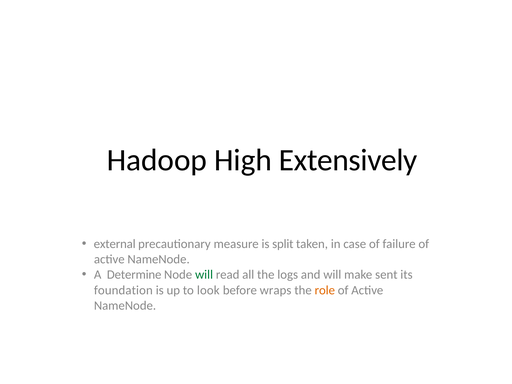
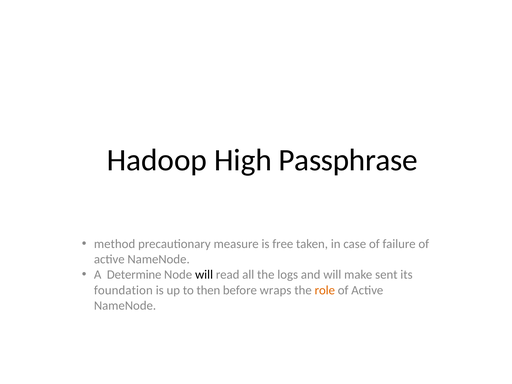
Extensively: Extensively -> Passphrase
external: external -> method
split: split -> free
will at (204, 275) colour: green -> black
look: look -> then
